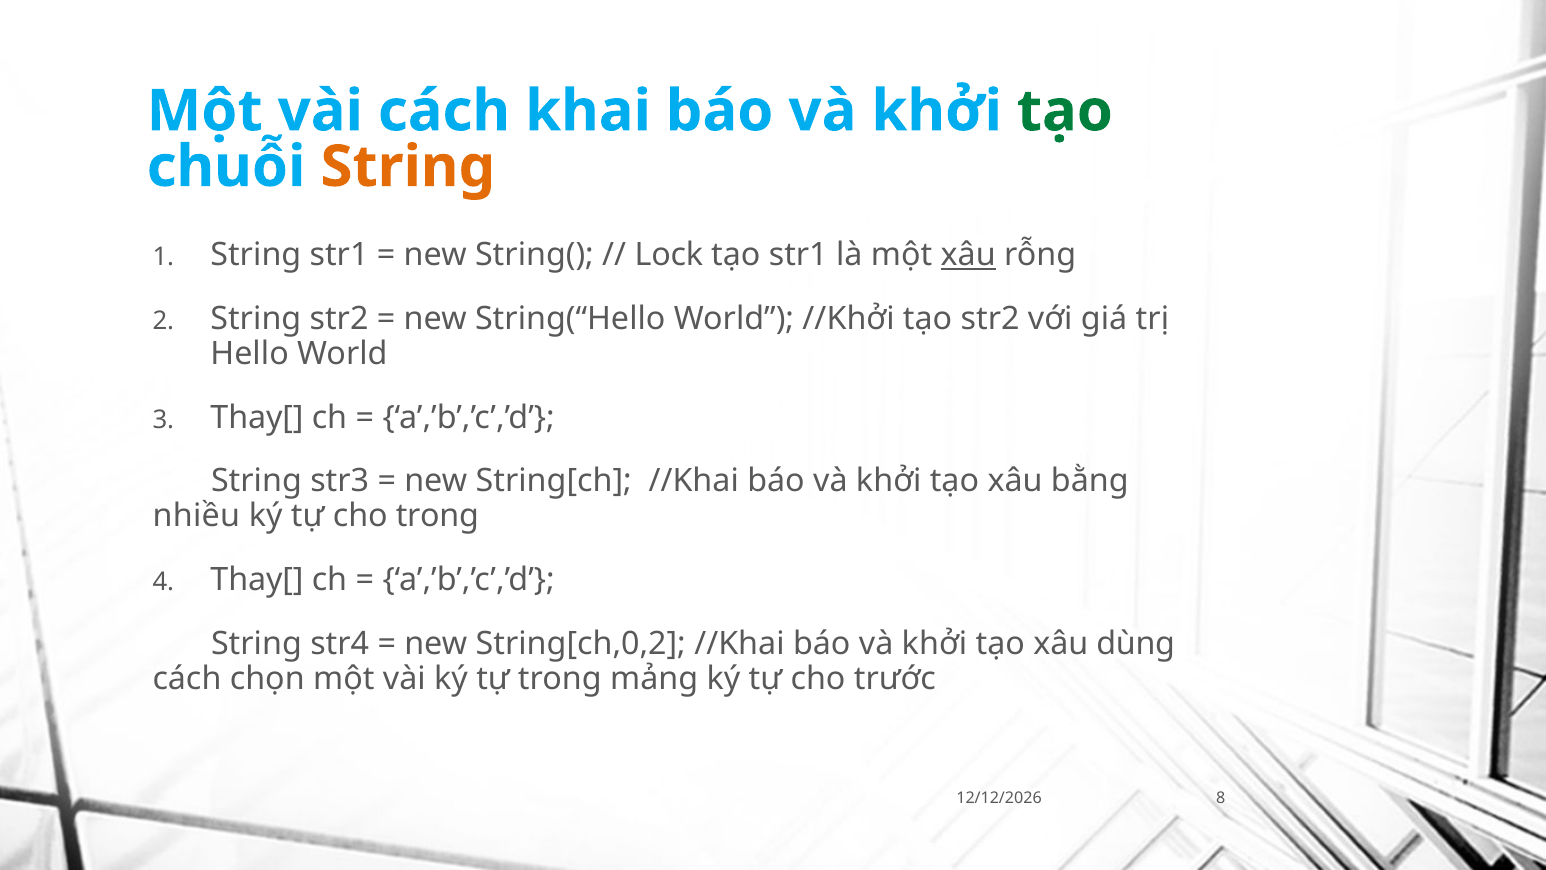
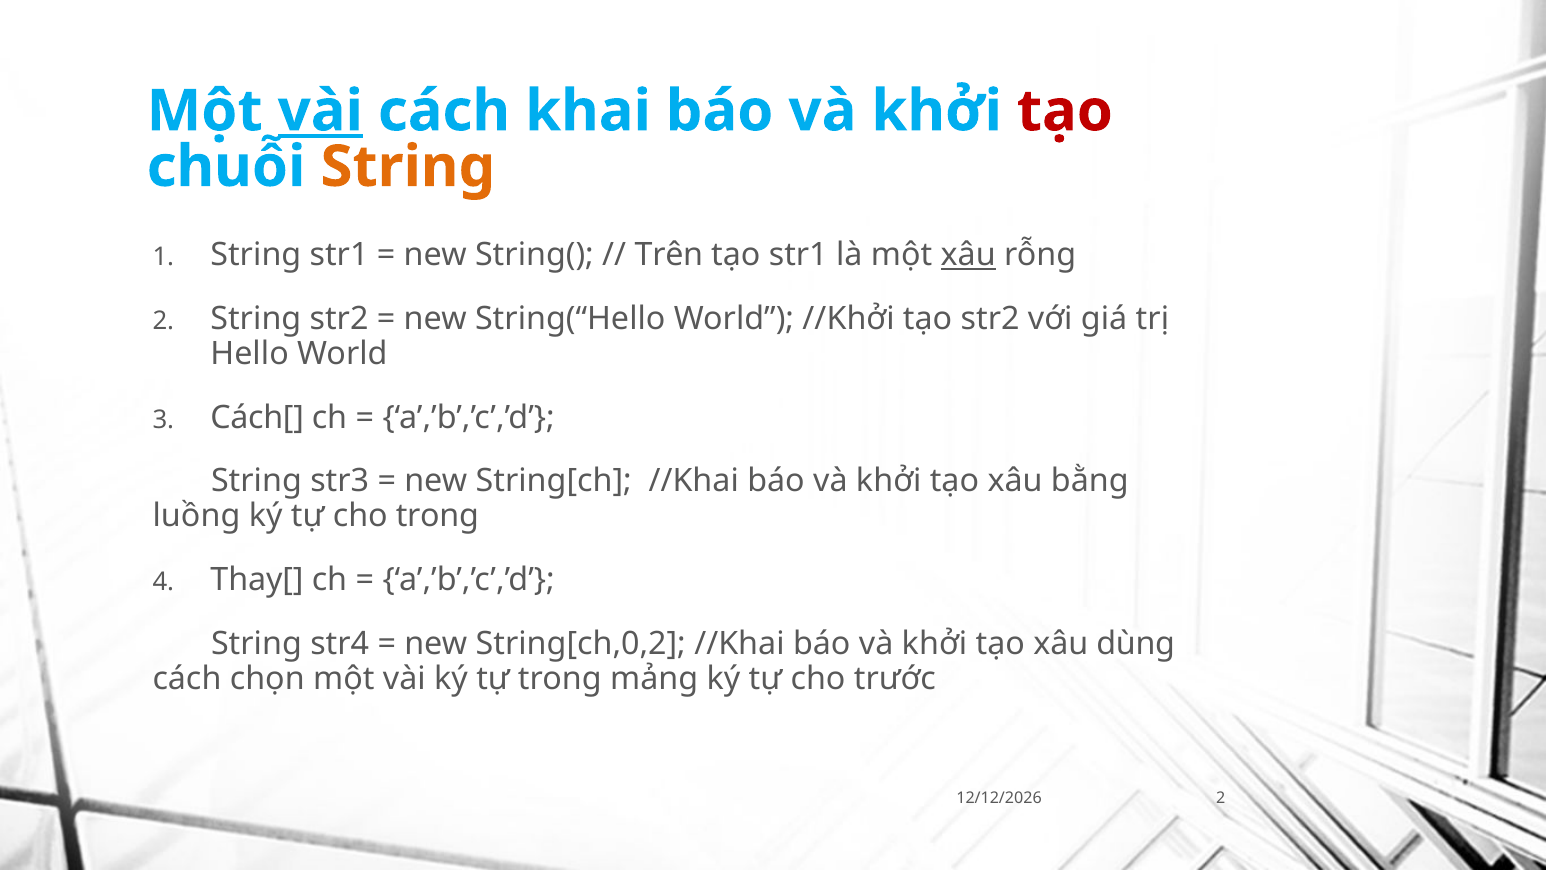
vài at (320, 111) underline: none -> present
tạo at (1065, 111) colour: green -> red
Lock: Lock -> Trên
Thay[ at (257, 417): Thay[ -> Cách[
nhiều: nhiều -> luồng
8 at (1221, 798): 8 -> 2
